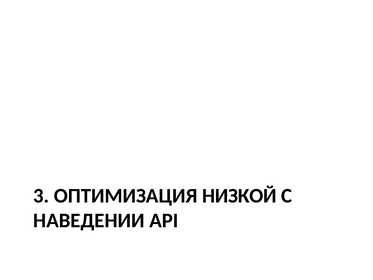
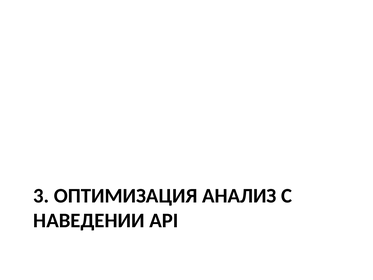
НИЗКОЙ: НИЗКОЙ -> АНАЛИЗ
